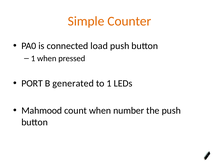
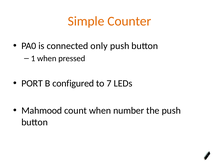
load: load -> only
generated: generated -> configured
to 1: 1 -> 7
